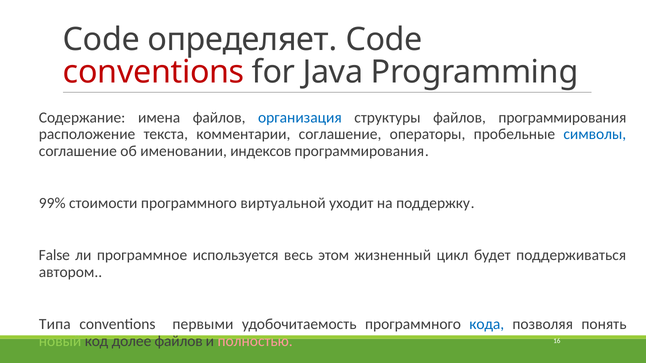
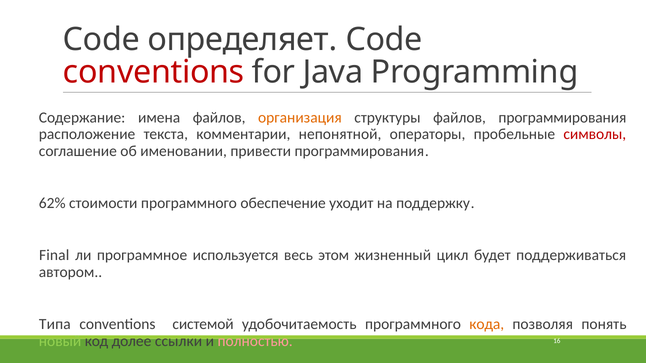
организация colour: blue -> orange
комментарии соглашение: соглашение -> непонятной
символы colour: blue -> red
индексов: индексов -> привести
99%: 99% -> 62%
виртуальной: виртуальной -> обеспечение
False: False -> Final
первыми: первыми -> системой
кода colour: blue -> orange
долее файлов: файлов -> ссылки
